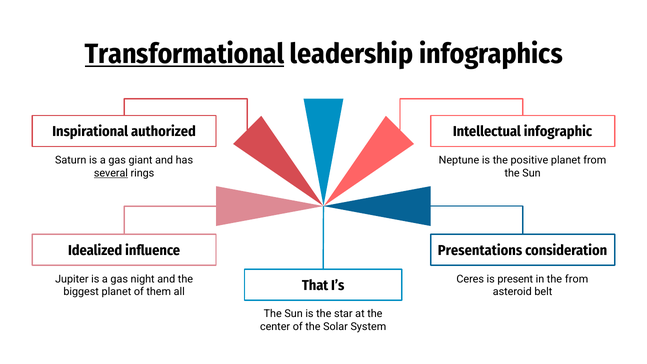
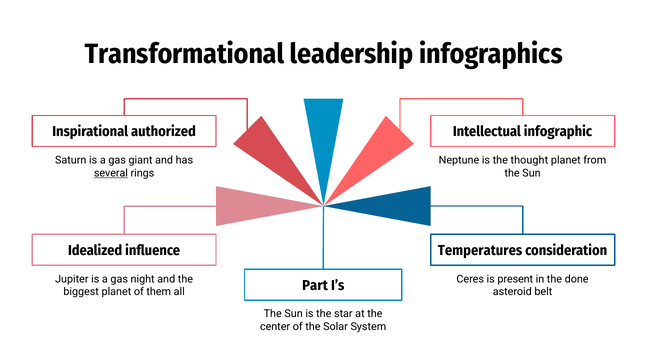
Transformational underline: present -> none
positive: positive -> thought
Presentations: Presentations -> Temperatures
That: That -> Part
the from: from -> done
